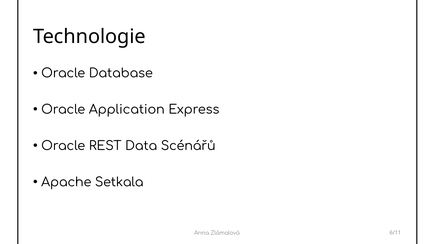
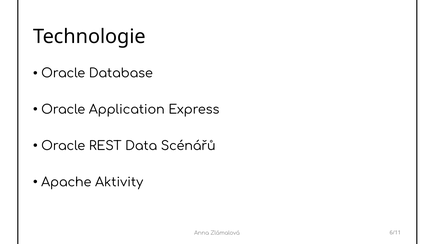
Setkala: Setkala -> Aktivity
